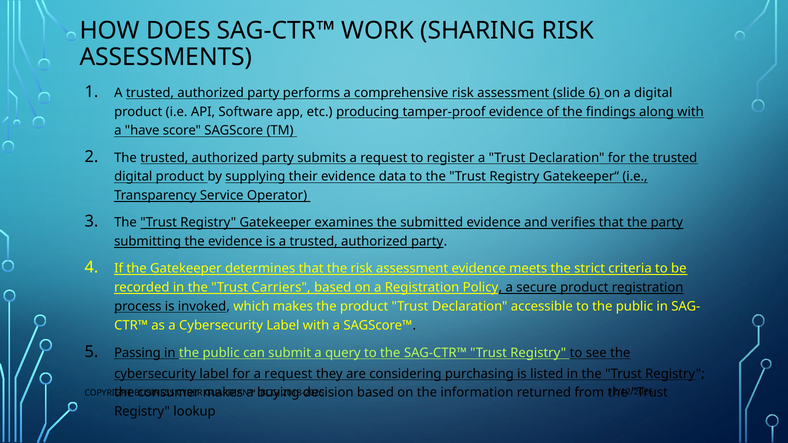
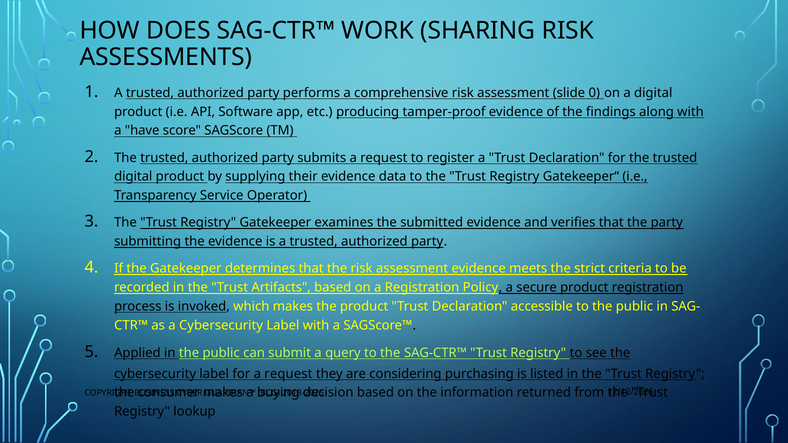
6: 6 -> 0
Carriers: Carriers -> Artifacts
Passing: Passing -> Applied
